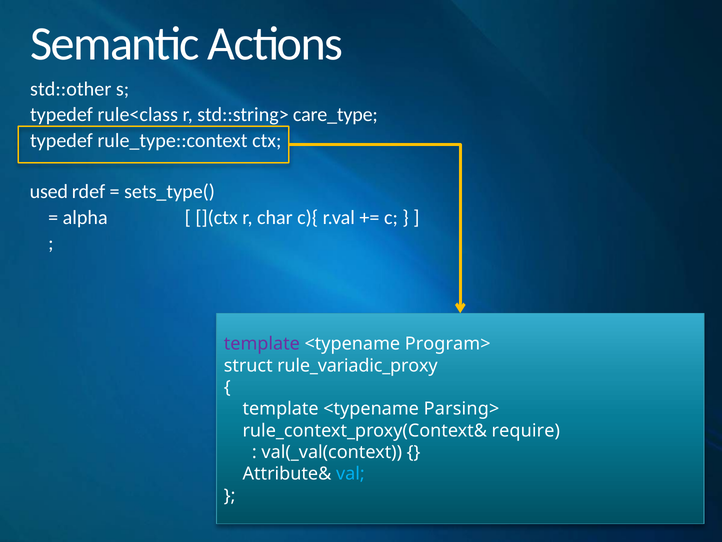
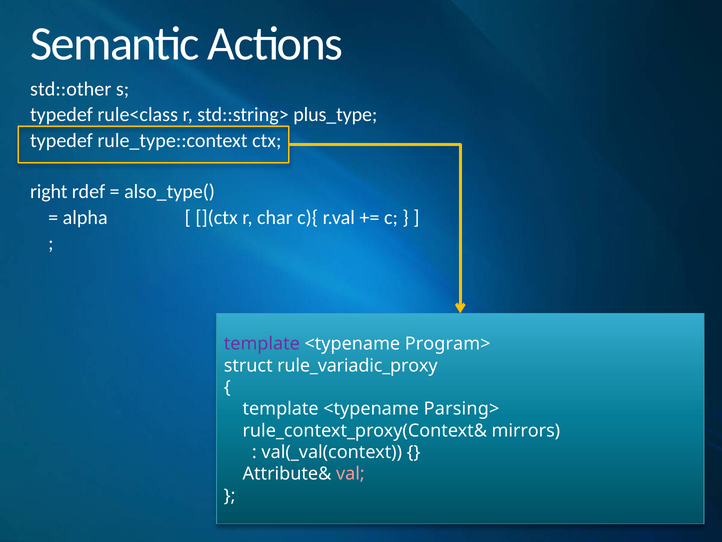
care_type: care_type -> plus_type
used: used -> right
sets_type(: sets_type( -> also_type(
require: require -> mirrors
val colour: light blue -> pink
